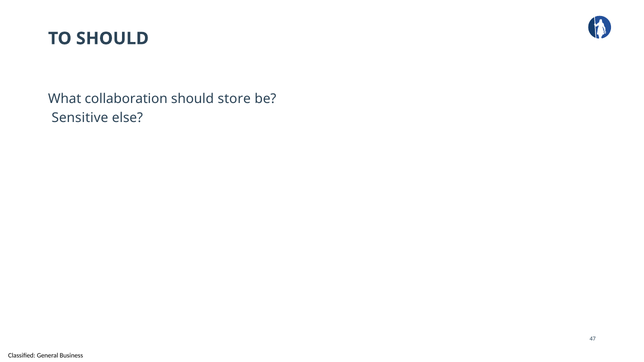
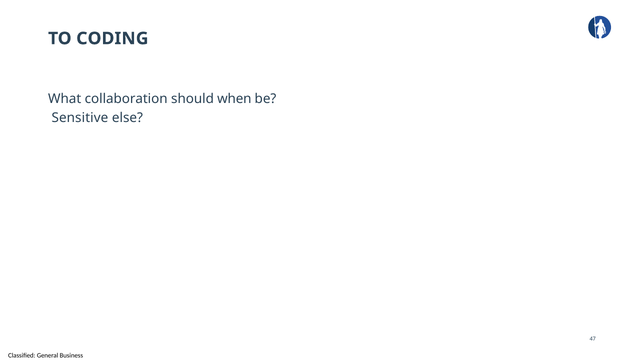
TO SHOULD: SHOULD -> CODING
store: store -> when
